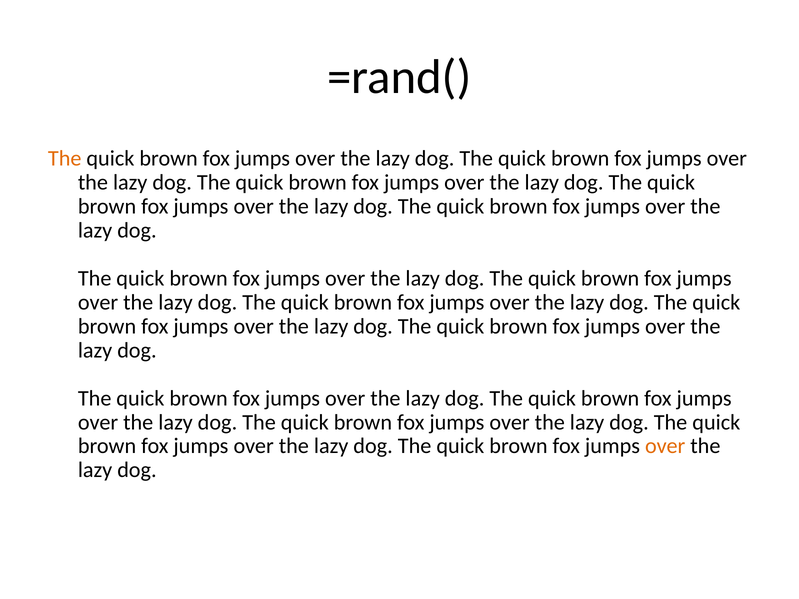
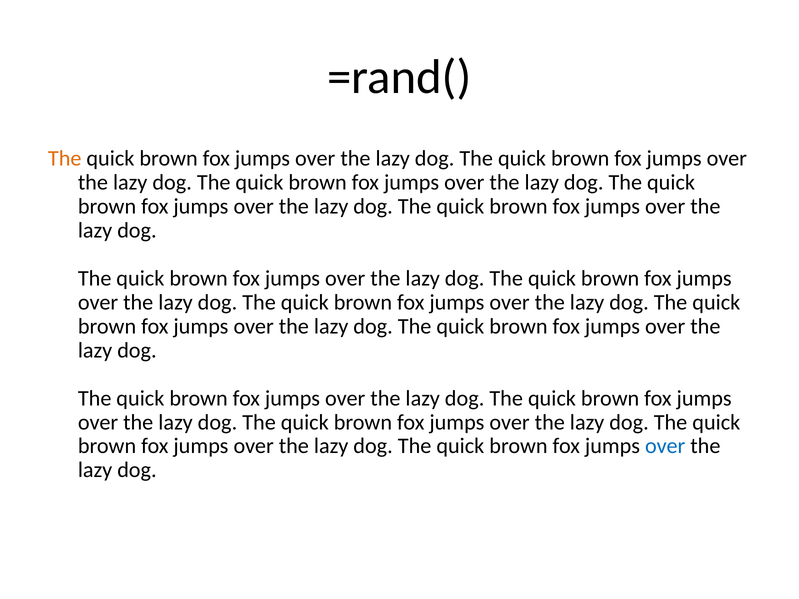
over at (665, 446) colour: orange -> blue
